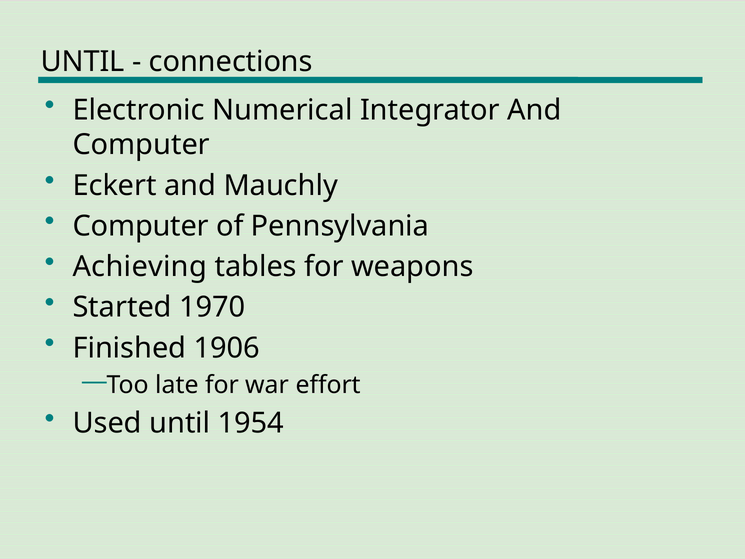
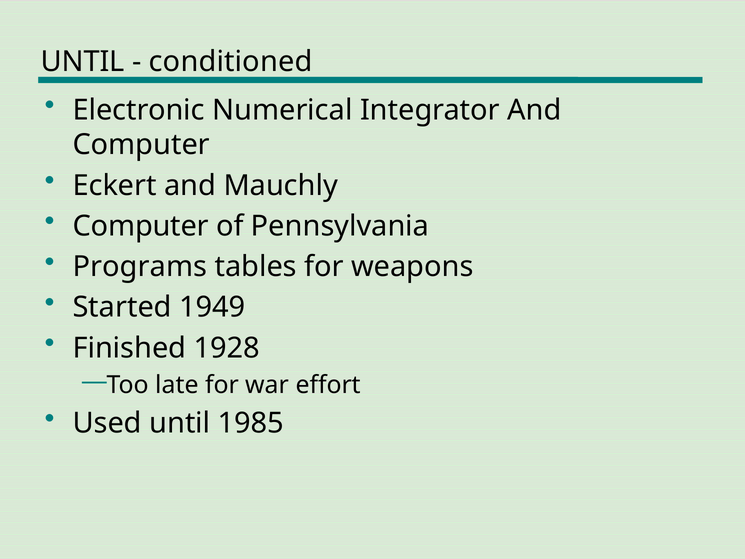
connections: connections -> conditioned
Achieving: Achieving -> Programs
1970: 1970 -> 1949
1906: 1906 -> 1928
1954: 1954 -> 1985
